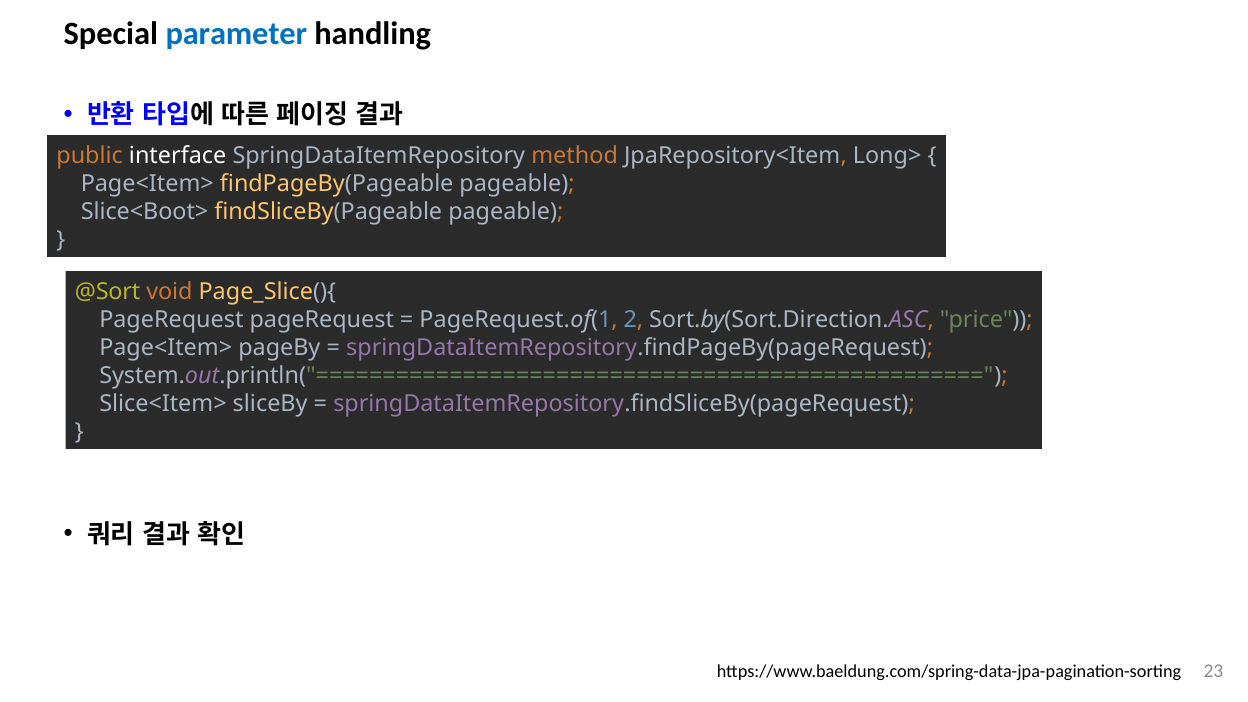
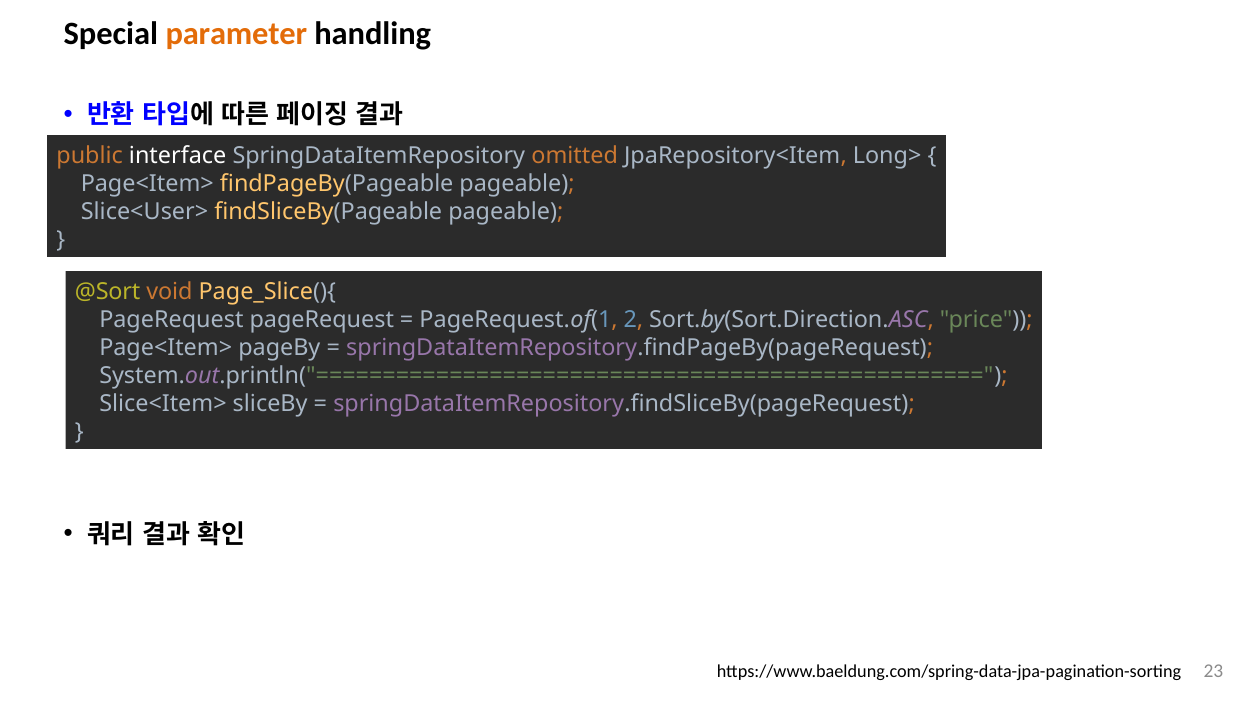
parameter colour: blue -> orange
method: method -> omitted
Slice<Boot>: Slice<Boot> -> Slice<User>
